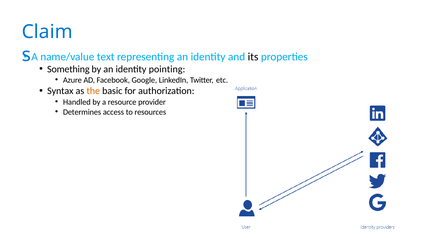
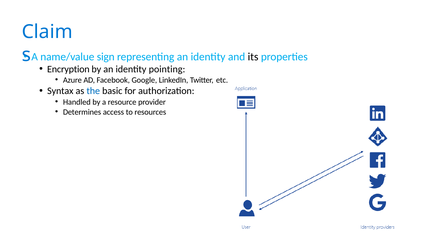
text: text -> sign
Something: Something -> Encryption
the colour: orange -> blue
